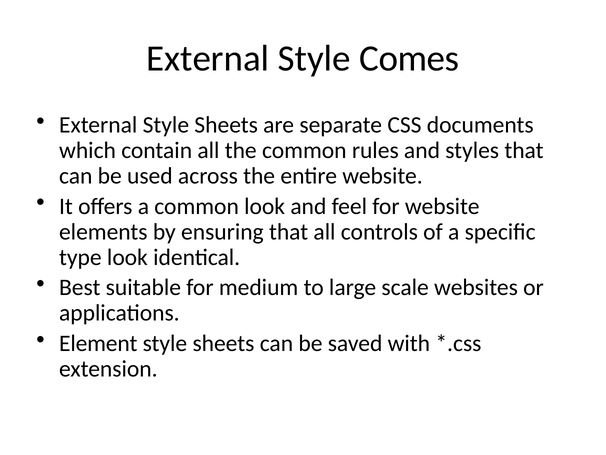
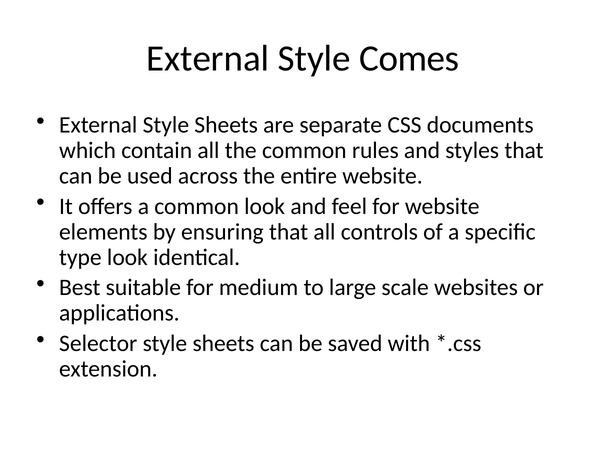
Element: Element -> Selector
